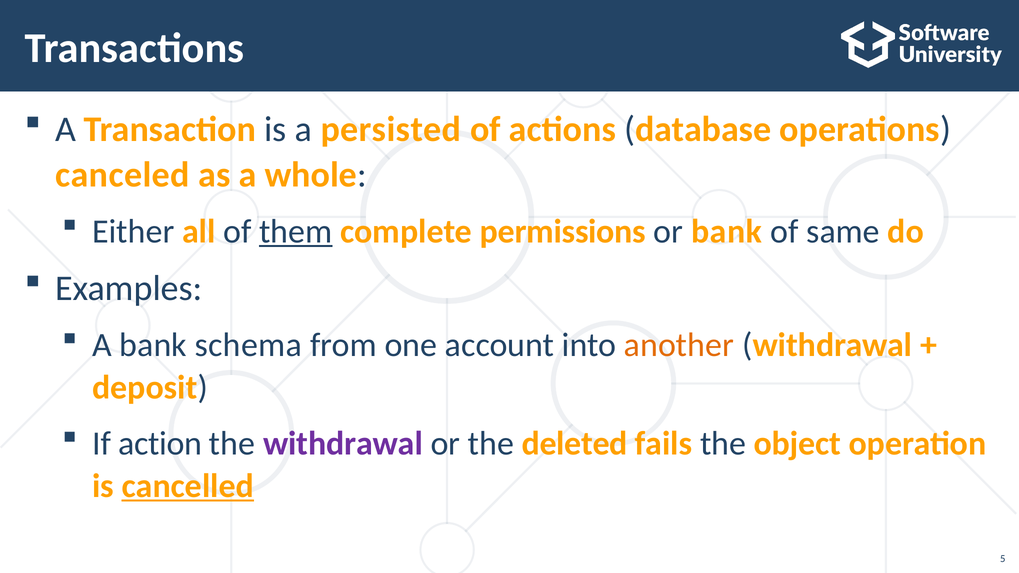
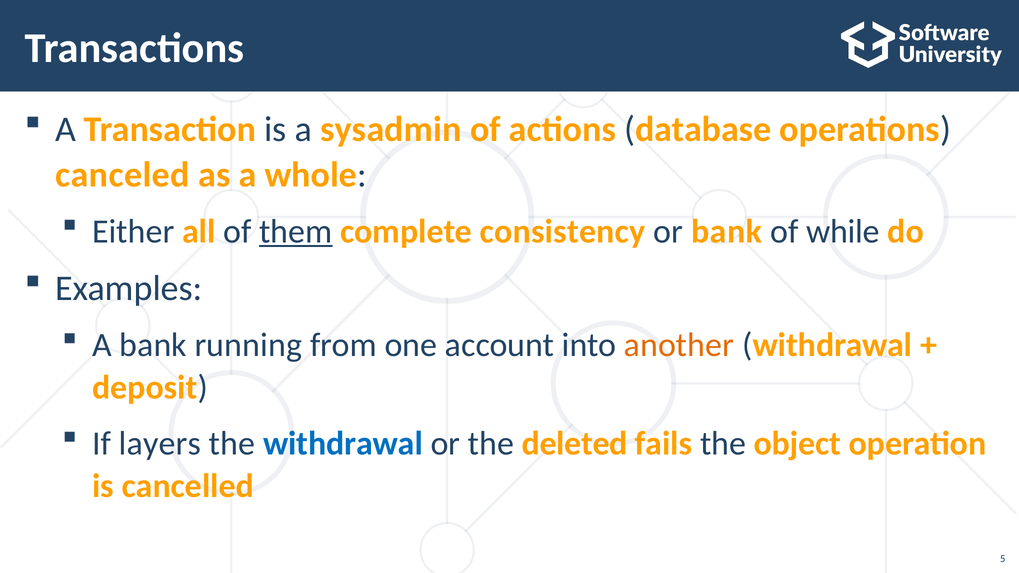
persisted: persisted -> sysadmin
permissions: permissions -> consistency
same: same -> while
schema: schema -> running
action: action -> layers
withdrawal at (343, 443) colour: purple -> blue
cancelled underline: present -> none
